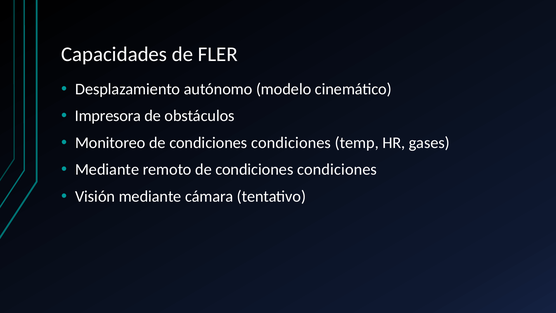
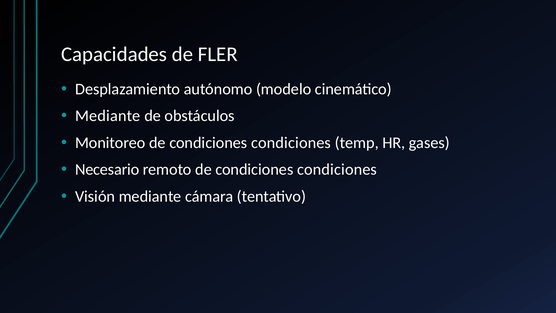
Impresora at (108, 116): Impresora -> Mediante
Mediante at (107, 169): Mediante -> Necesario
